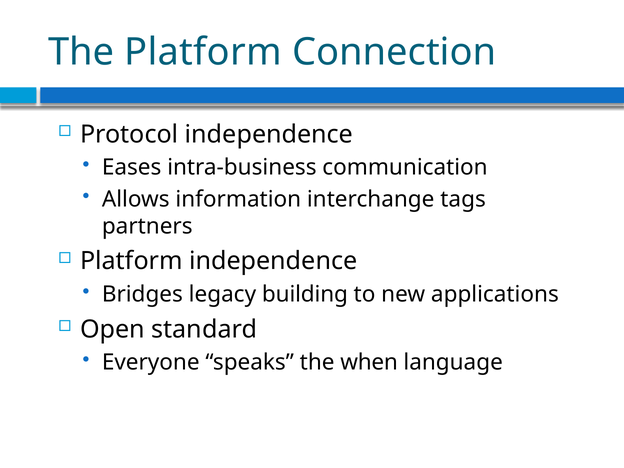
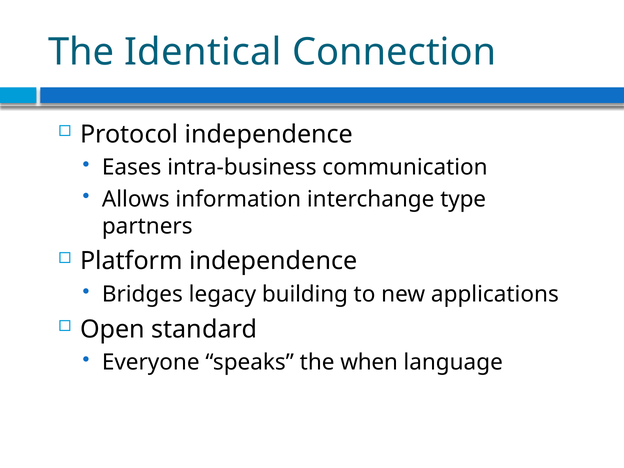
The Platform: Platform -> Identical
tags: tags -> type
